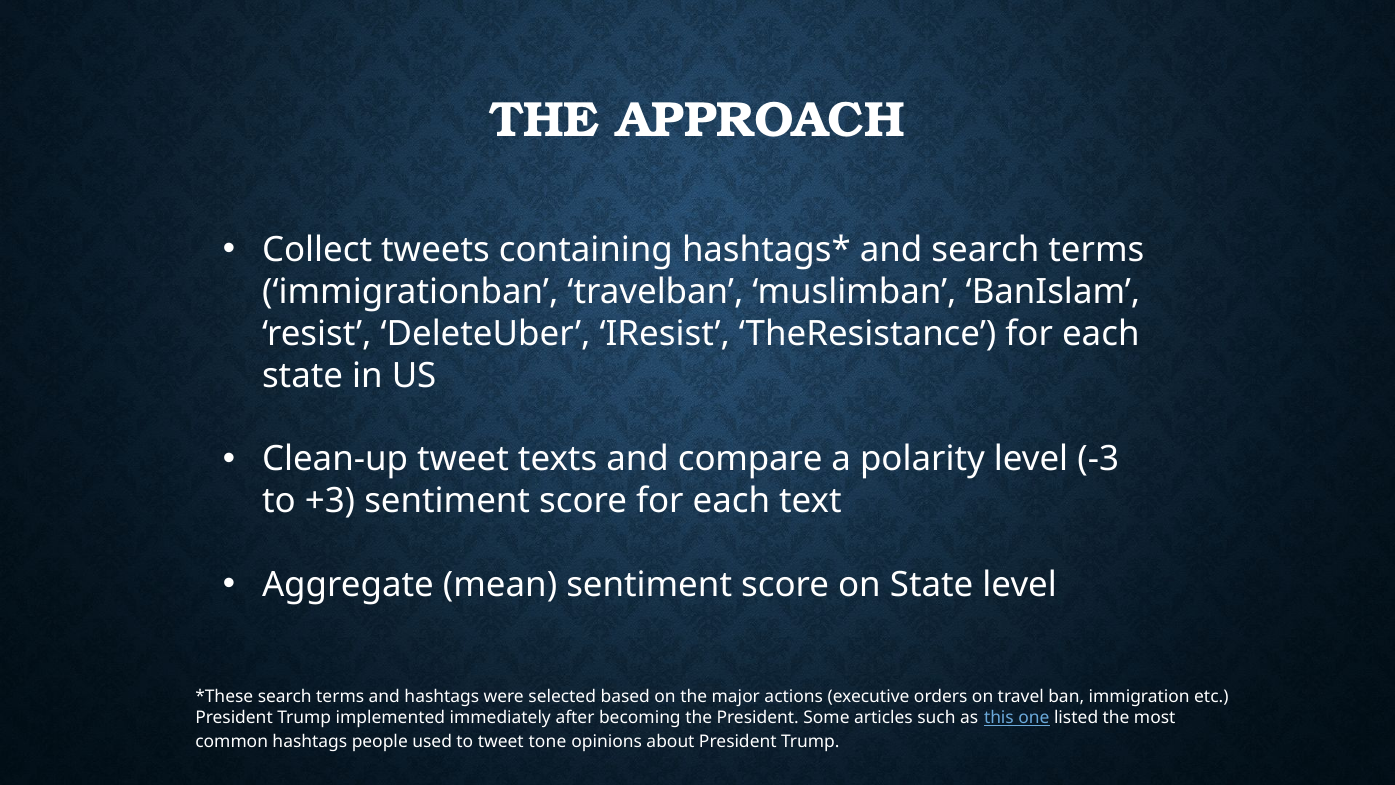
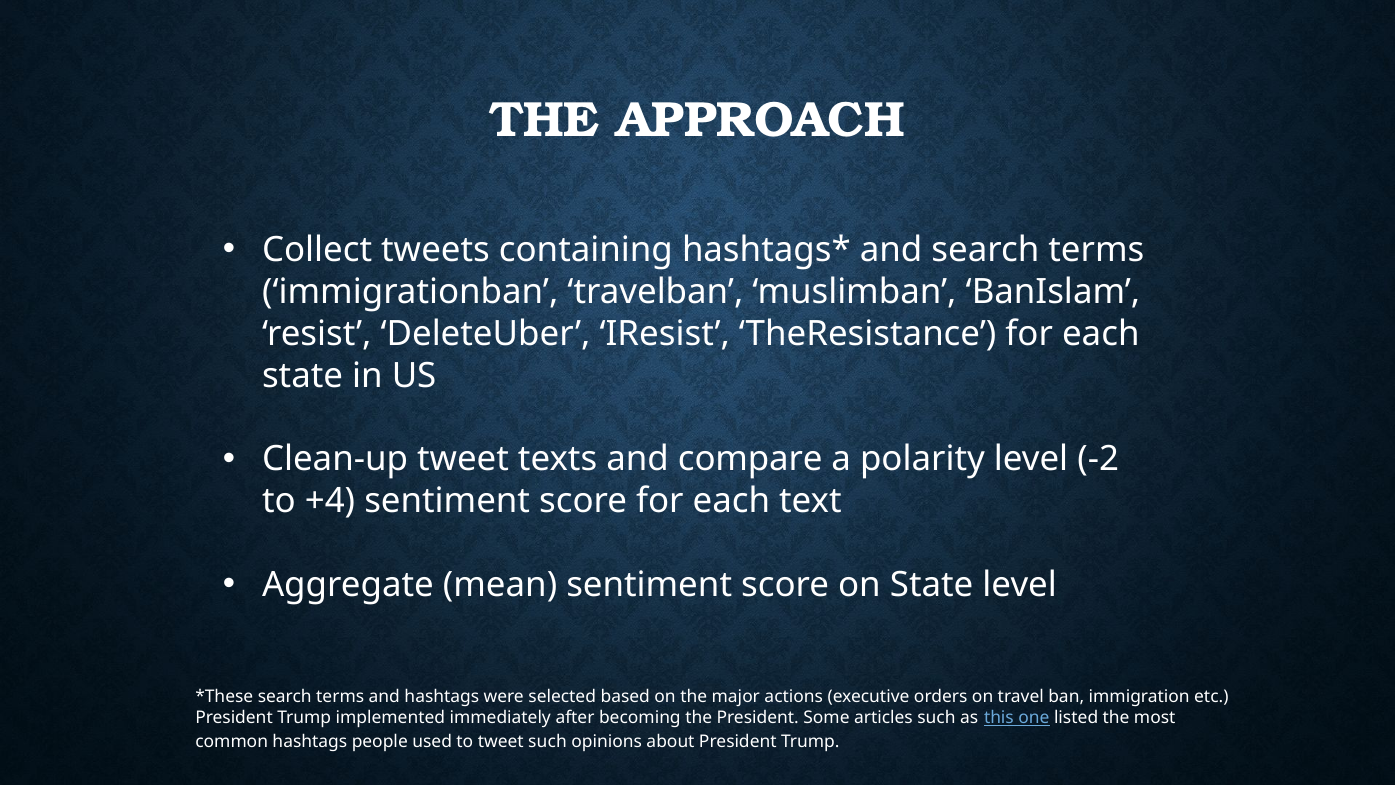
-3: -3 -> -2
+3: +3 -> +4
tweet tone: tone -> such
